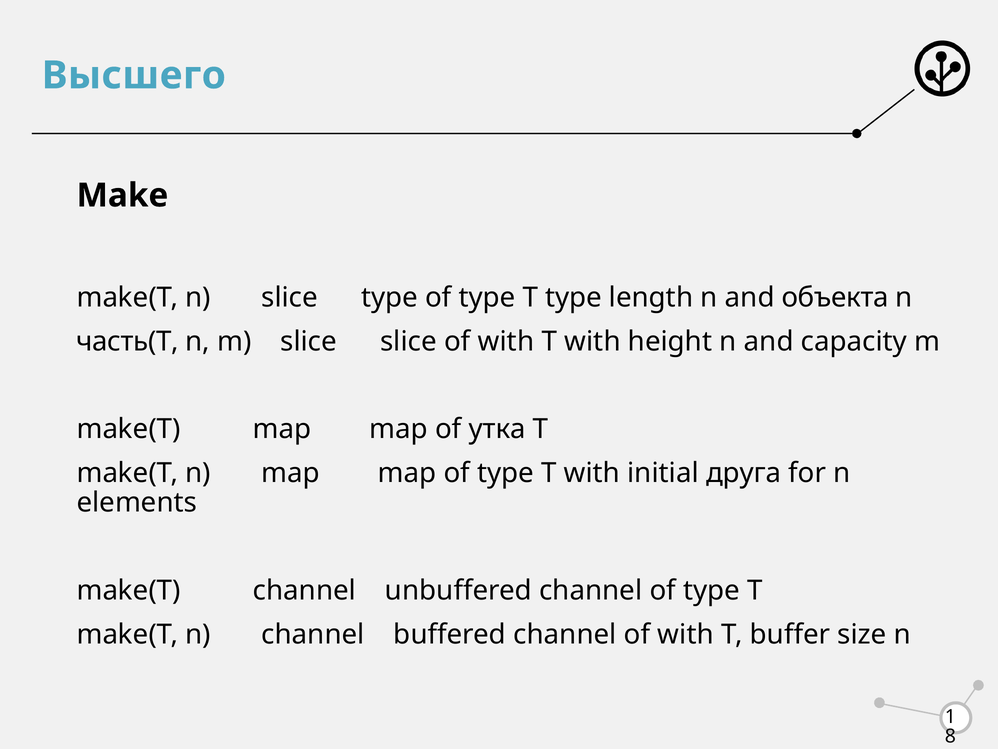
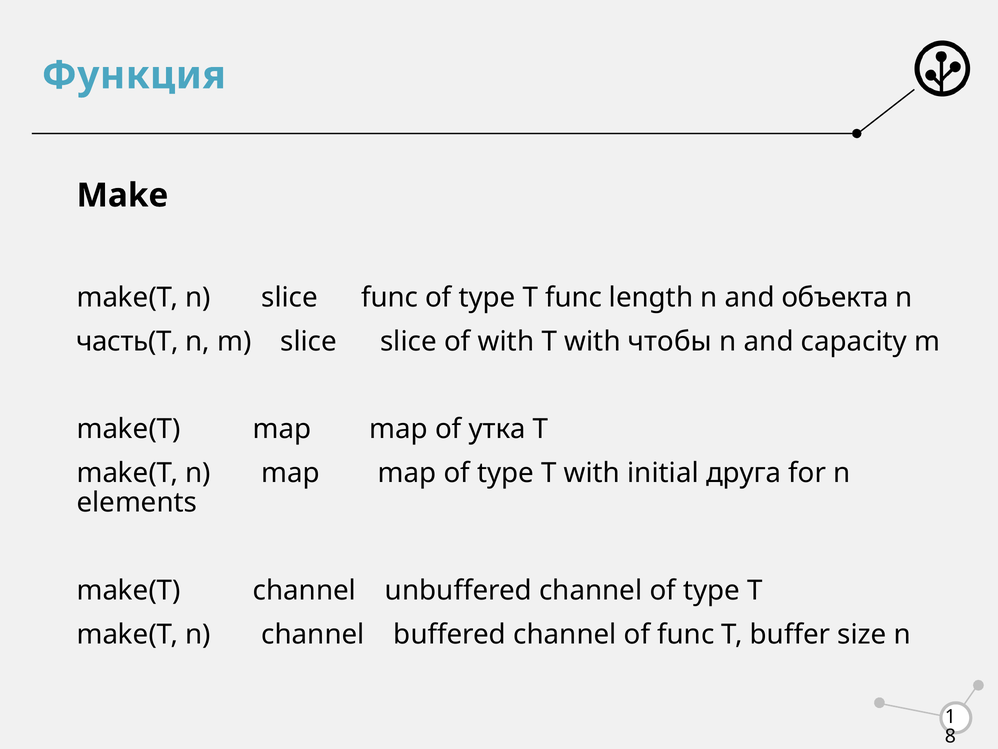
Высшего: Высшего -> Функция
slice type: type -> func
T type: type -> func
height: height -> чтобы
channel of with: with -> func
